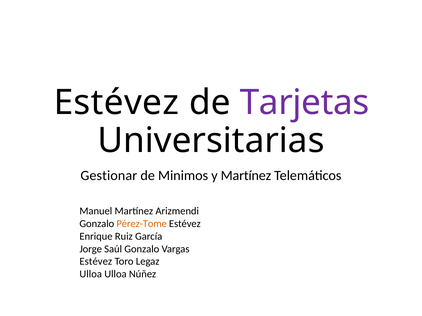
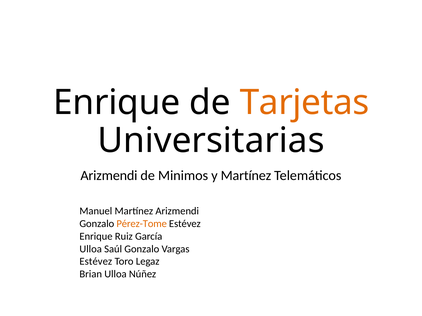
Estévez at (116, 103): Estévez -> Enrique
Tarjetas colour: purple -> orange
Gestionar at (109, 176): Gestionar -> Arizmendi
Jorge at (91, 249): Jorge -> Ulloa
Ulloa at (91, 275): Ulloa -> Brian
